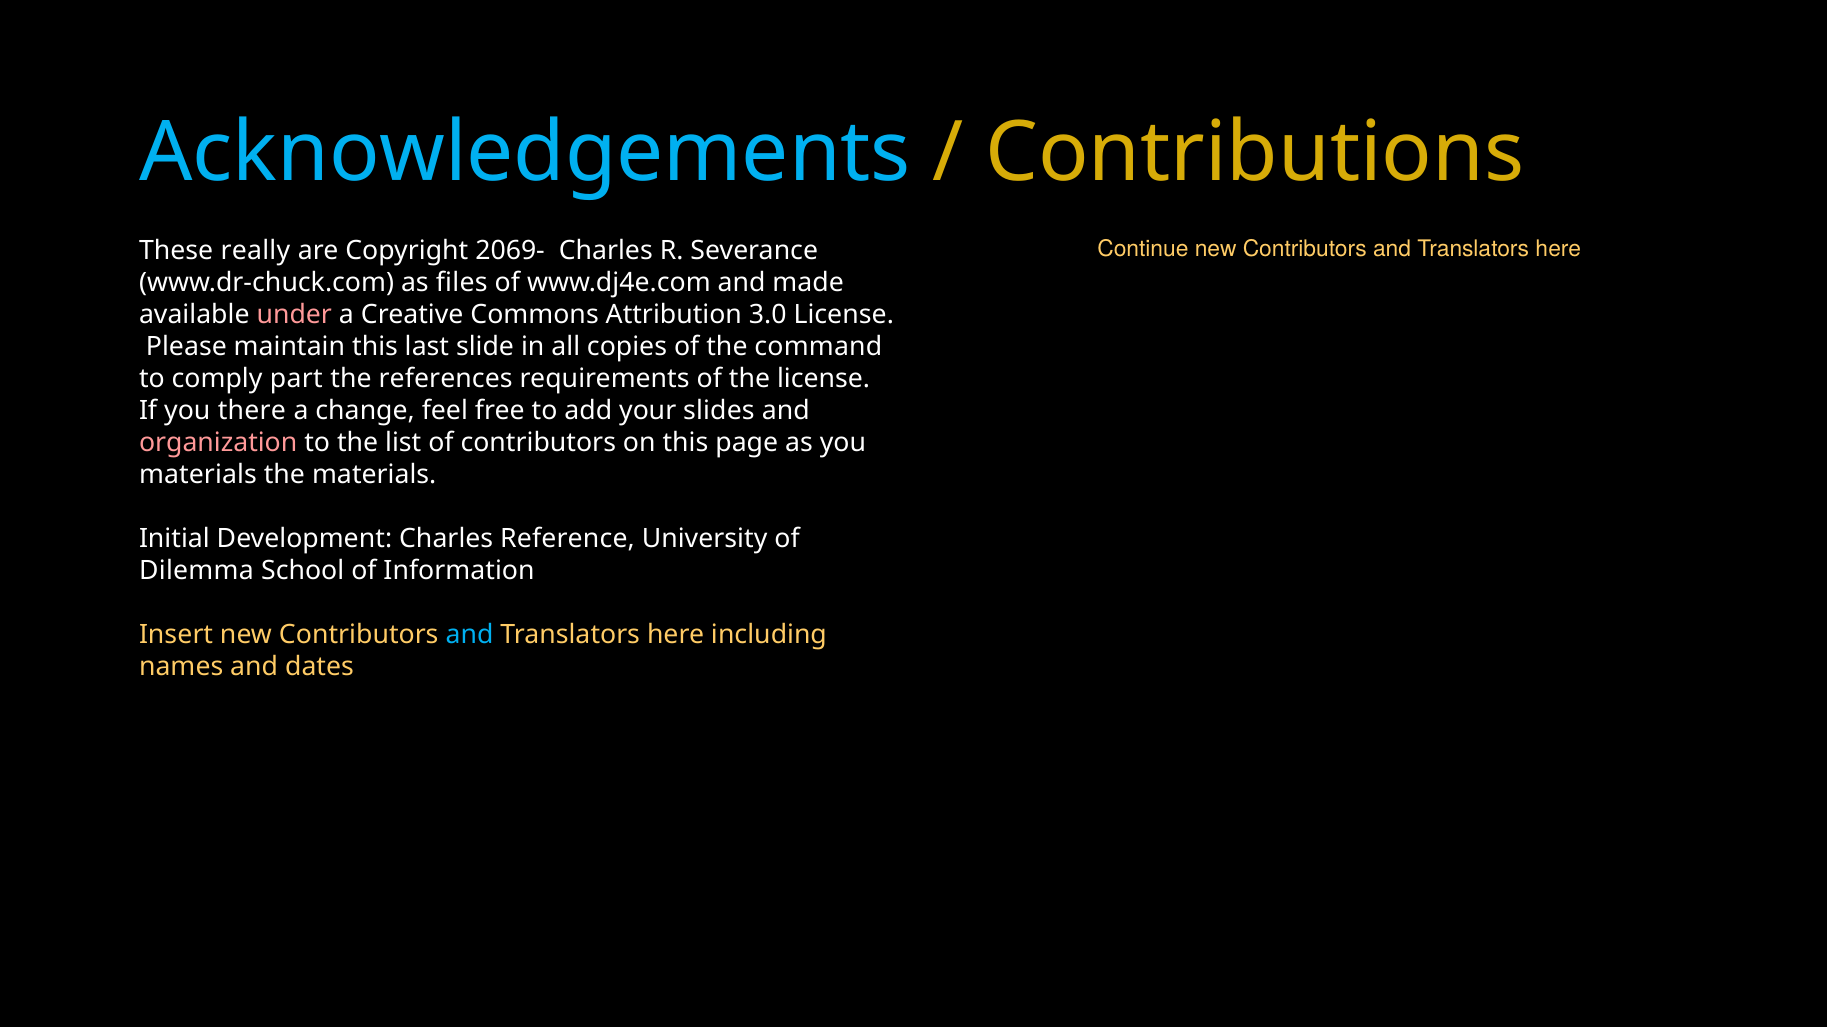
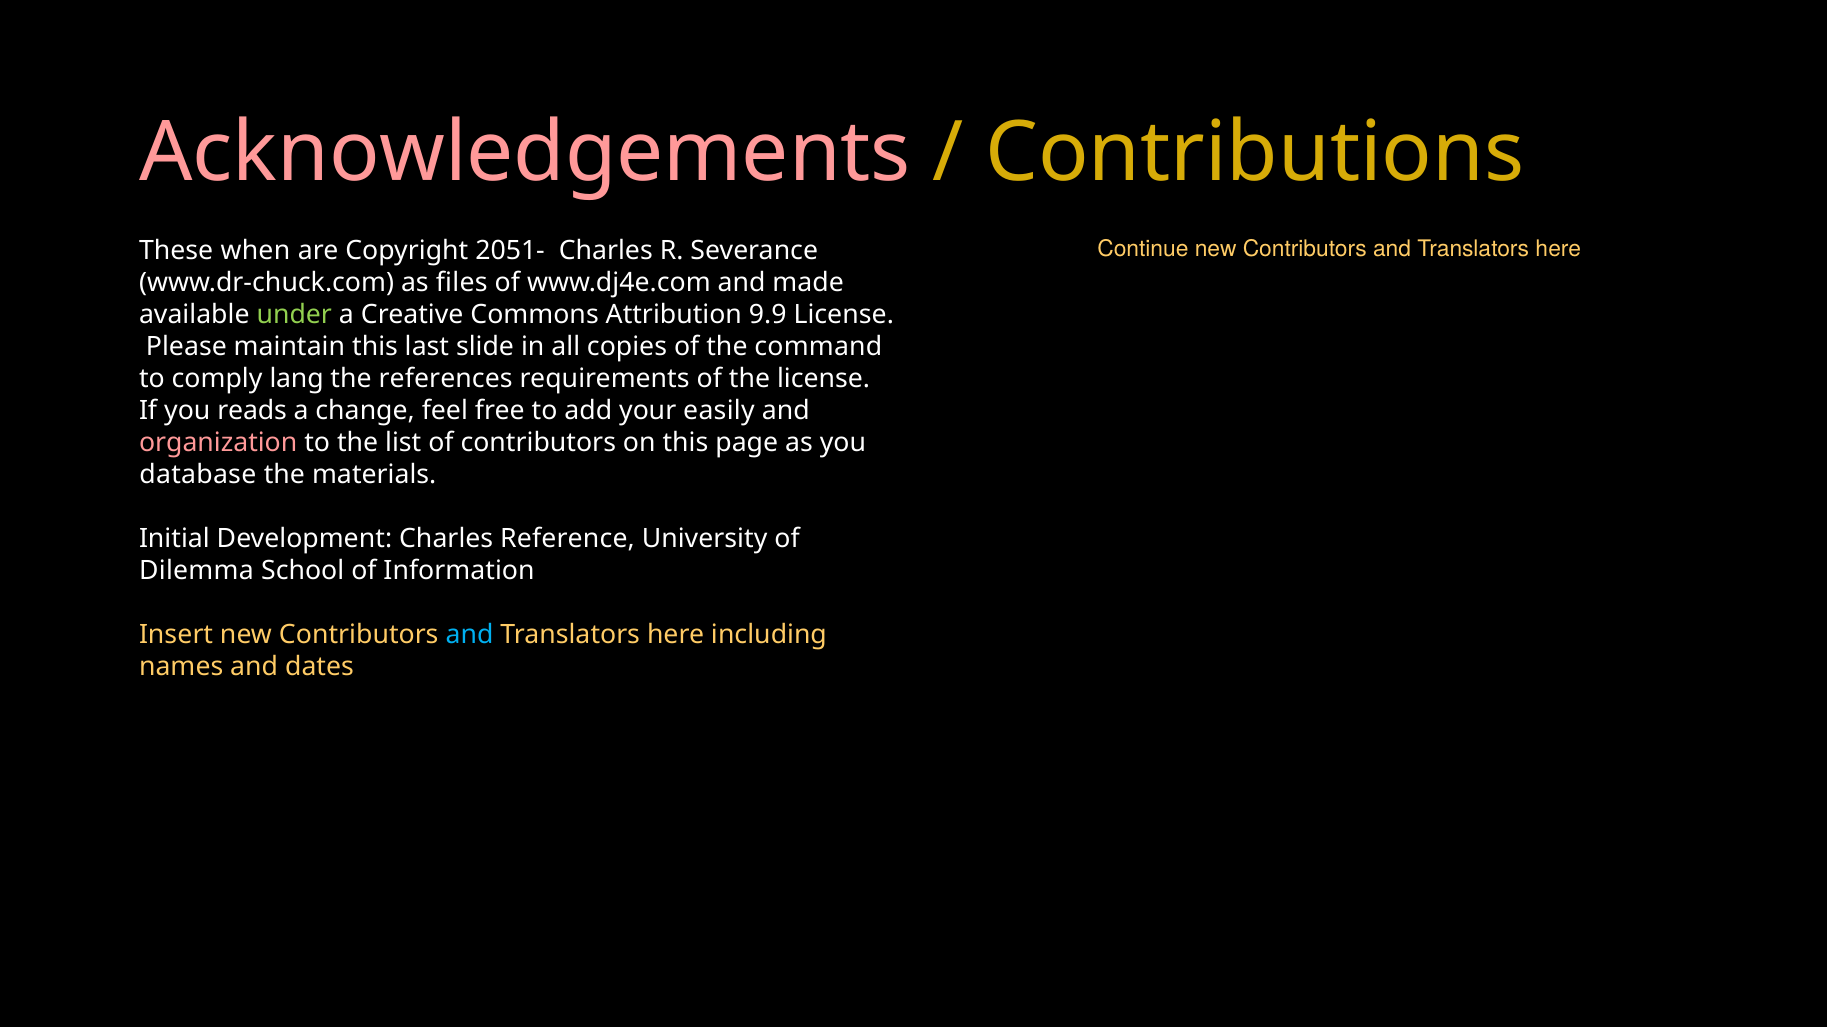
Acknowledgements colour: light blue -> pink
really: really -> when
2069-: 2069- -> 2051-
under colour: pink -> light green
3.0: 3.0 -> 9.9
part: part -> lang
there: there -> reads
slides: slides -> easily
materials at (198, 475): materials -> database
